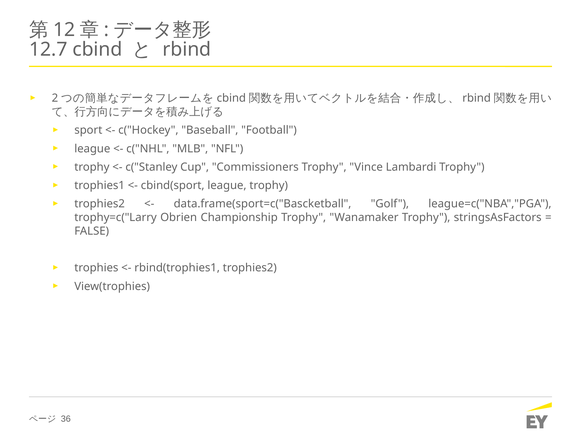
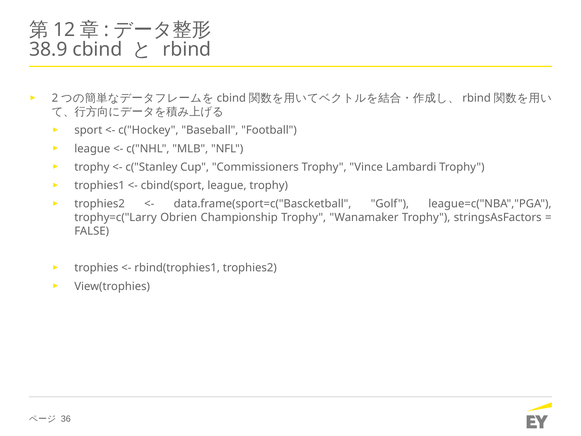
12.7: 12.7 -> 38.9
